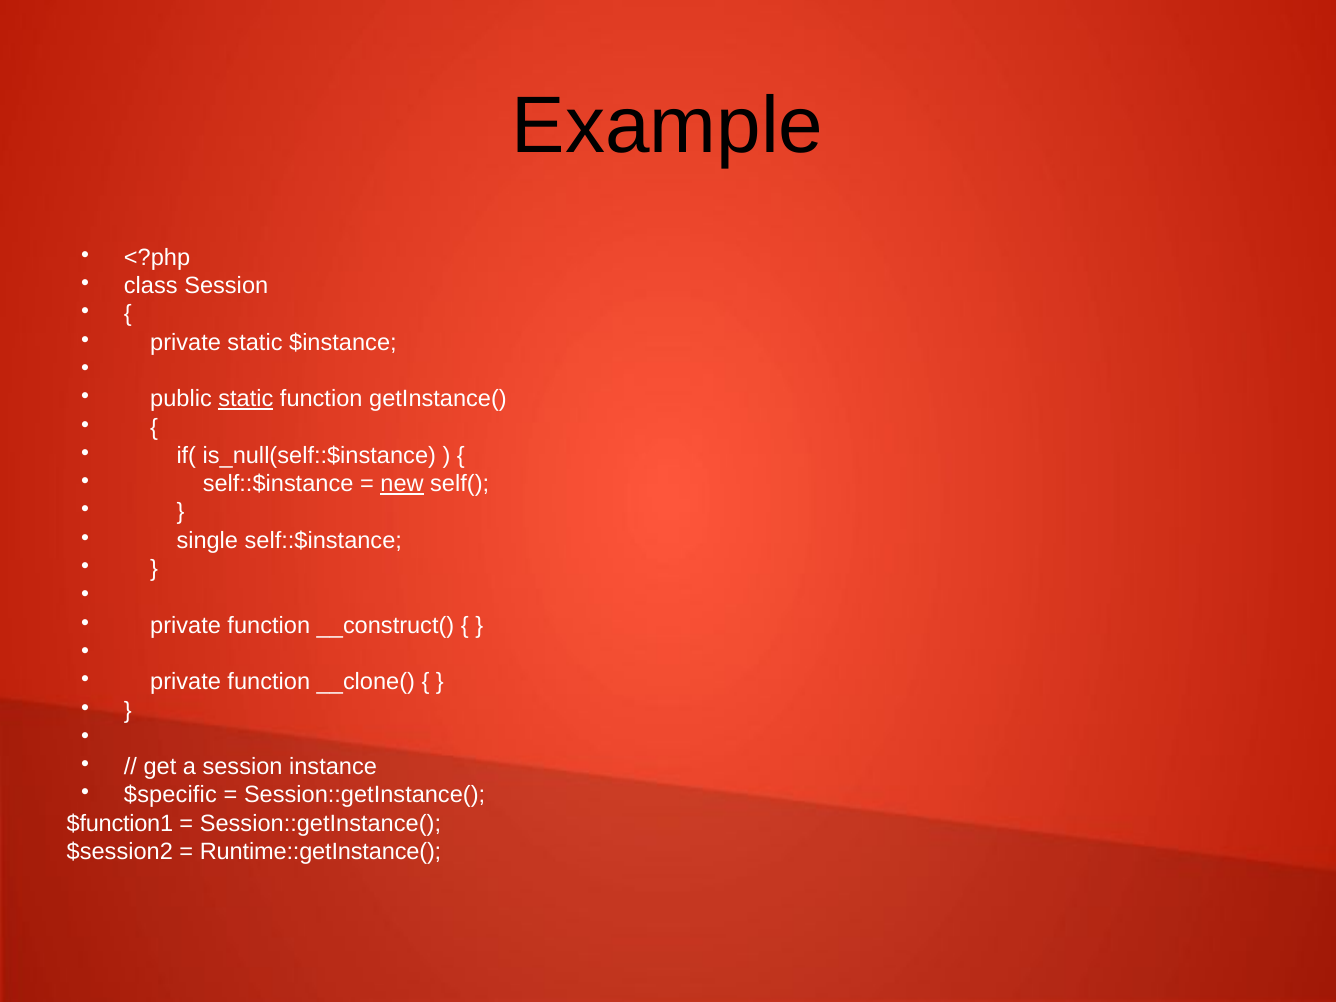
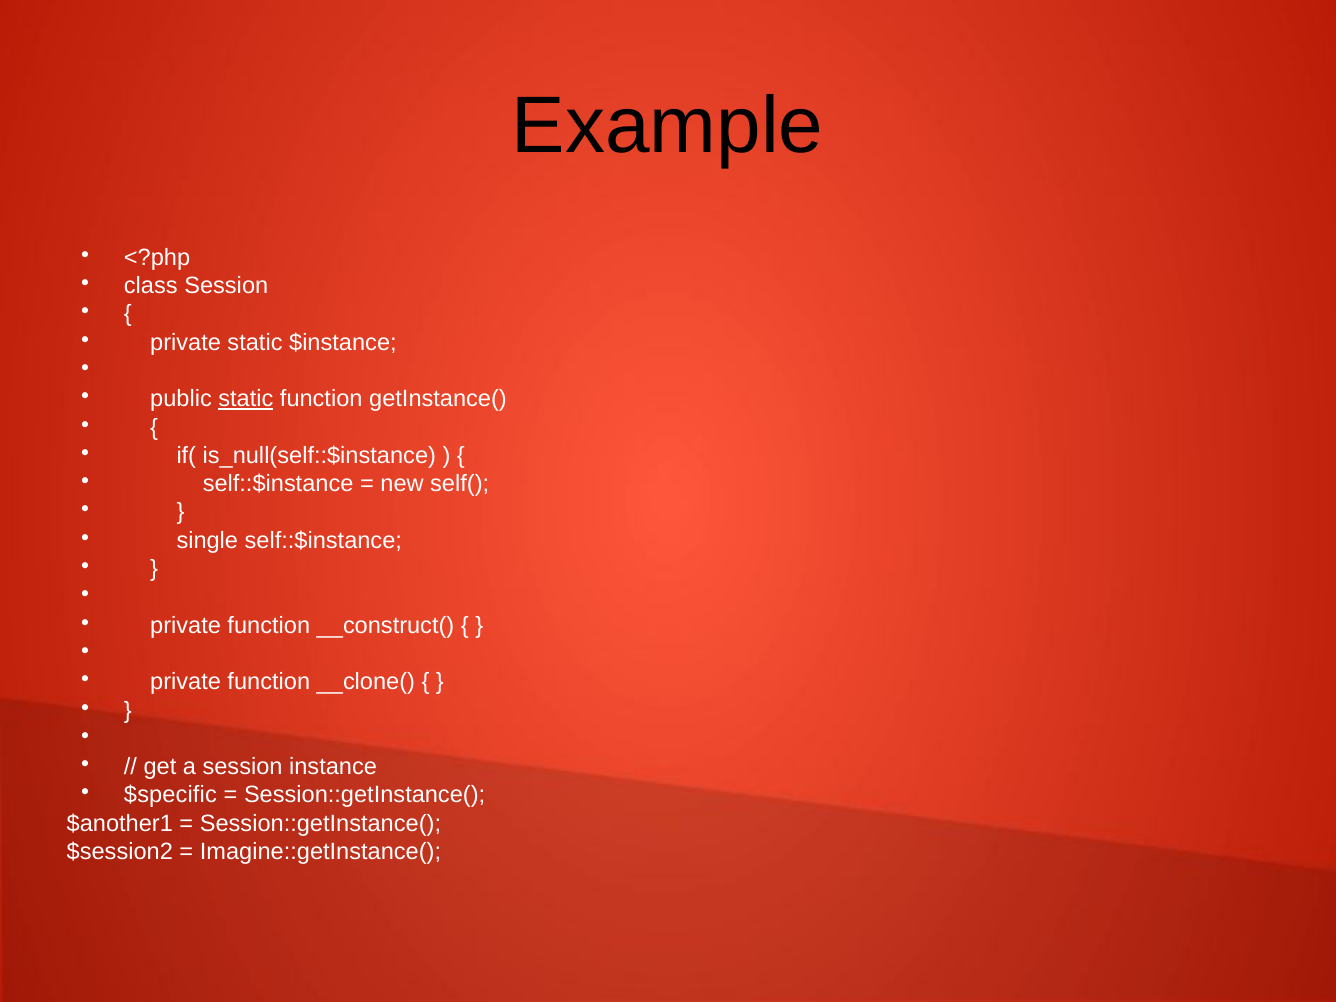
new underline: present -> none
$function1: $function1 -> $another1
Runtime::getInstance(: Runtime::getInstance( -> Imagine::getInstance(
